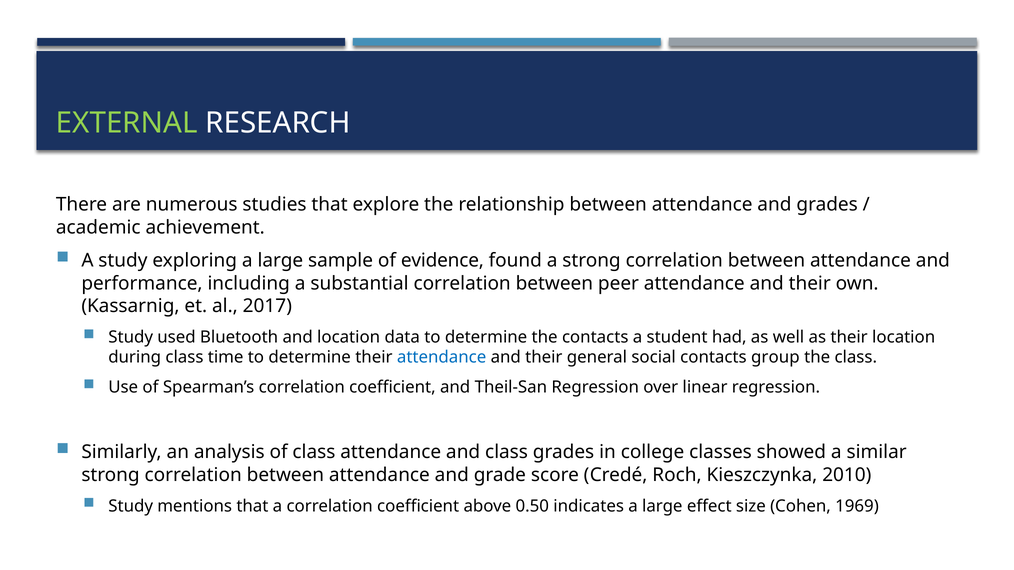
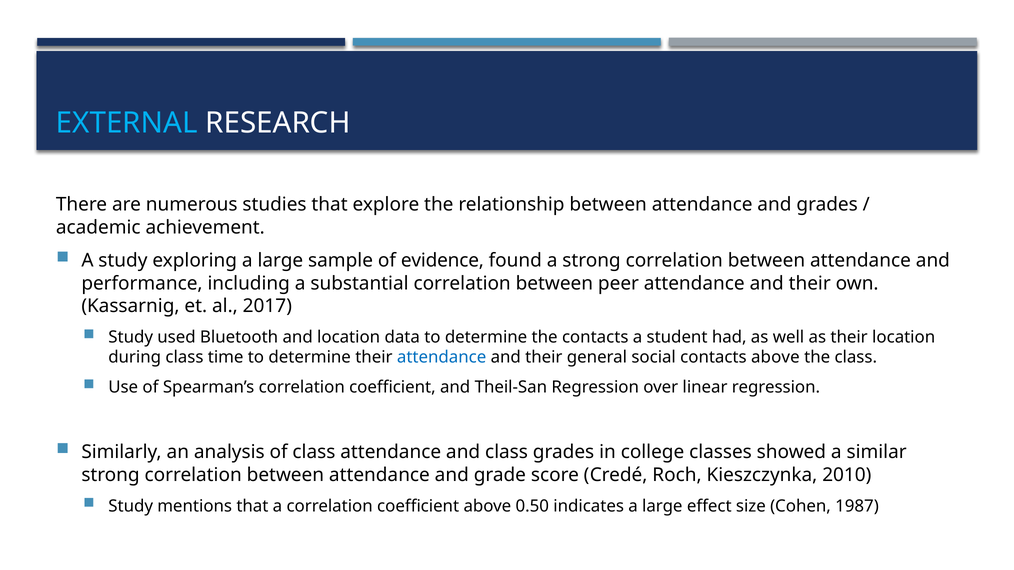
EXTERNAL colour: light green -> light blue
contacts group: group -> above
1969: 1969 -> 1987
